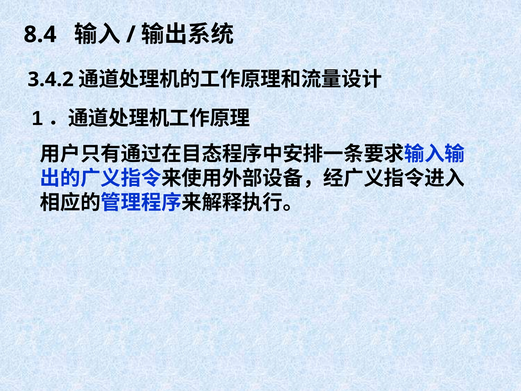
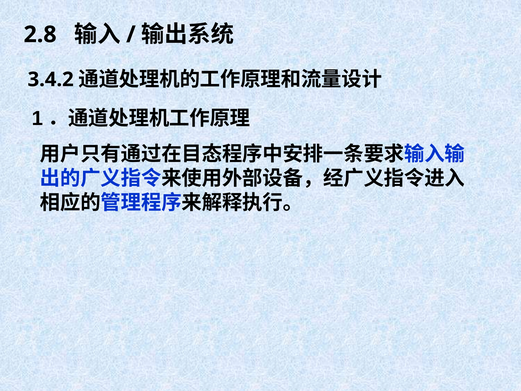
8.4: 8.4 -> 2.8
